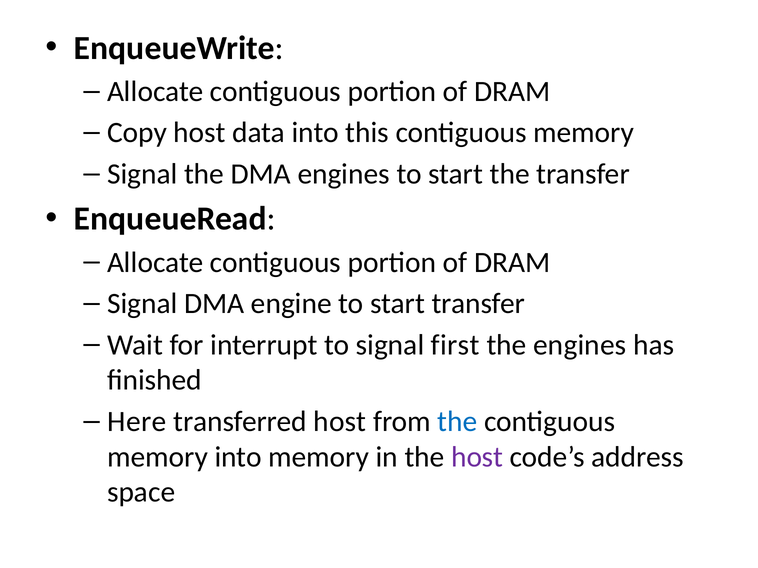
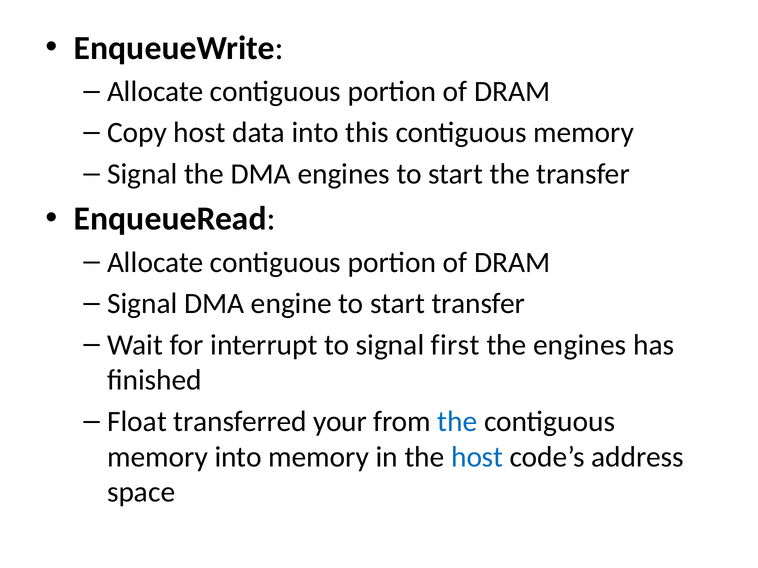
Here: Here -> Float
transferred host: host -> your
host at (477, 457) colour: purple -> blue
